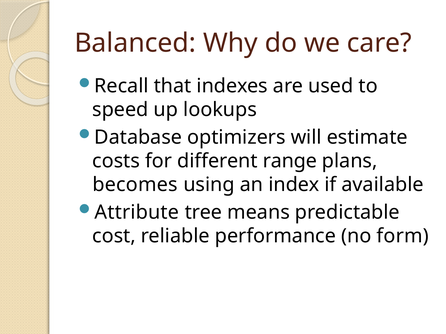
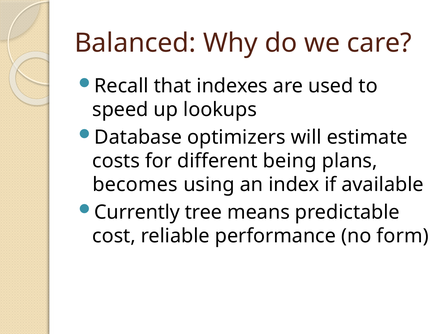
range: range -> being
Attribute: Attribute -> Currently
